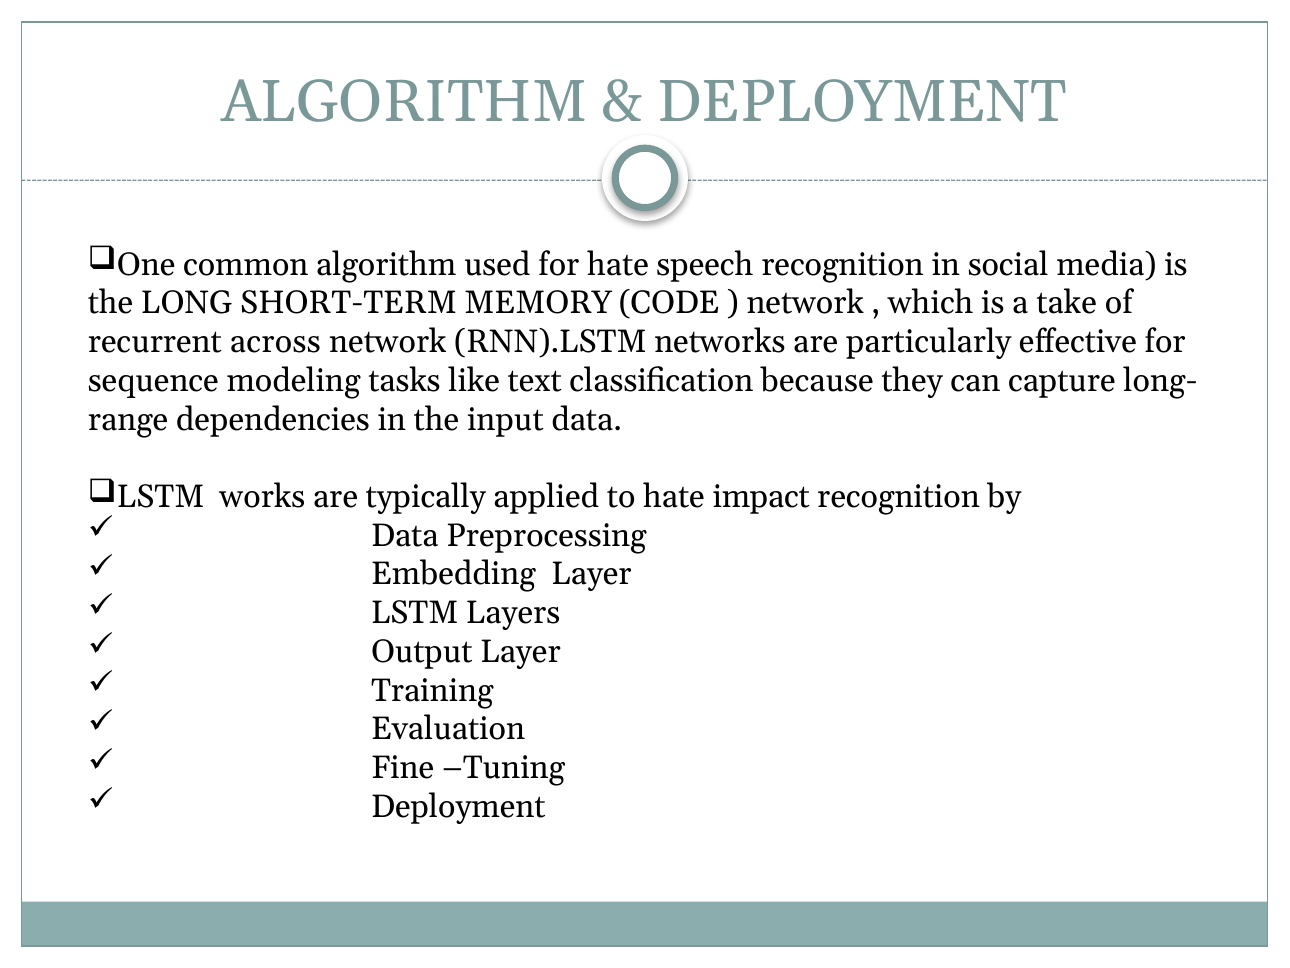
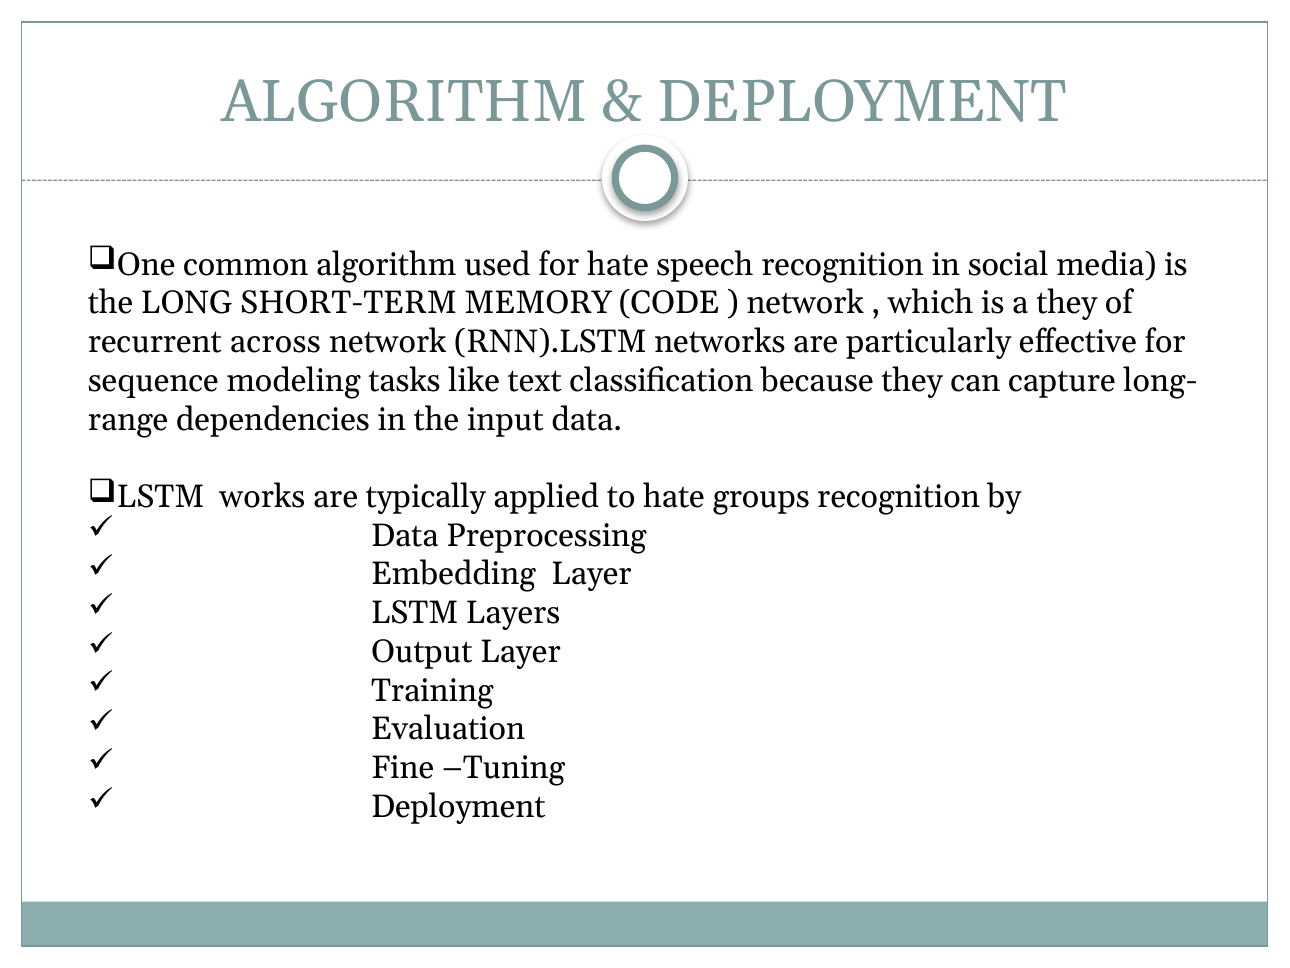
a take: take -> they
impact: impact -> groups
